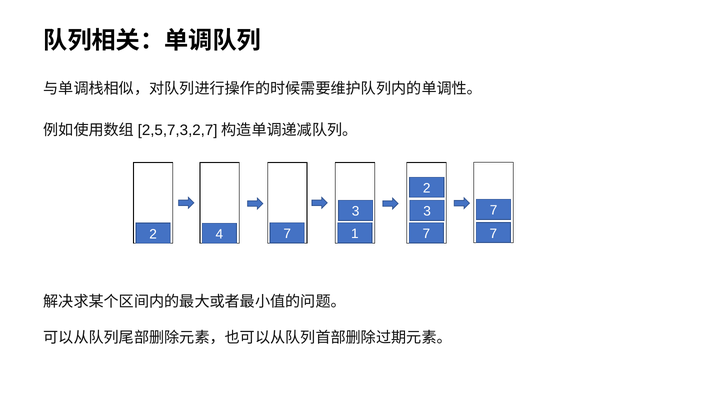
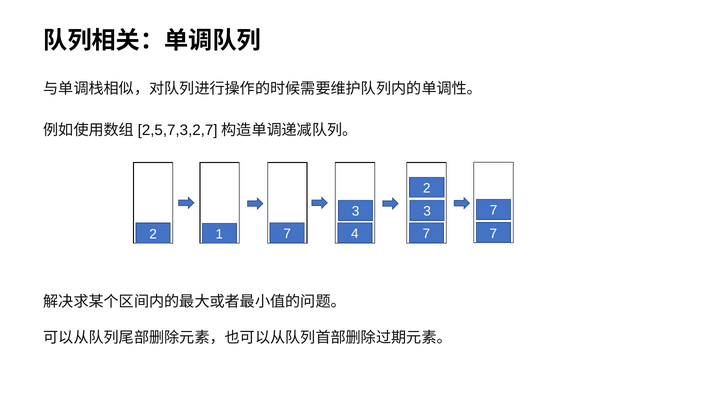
4: 4 -> 1
1: 1 -> 4
